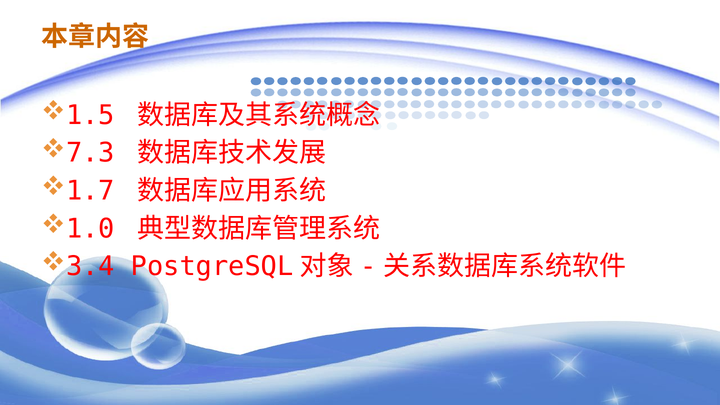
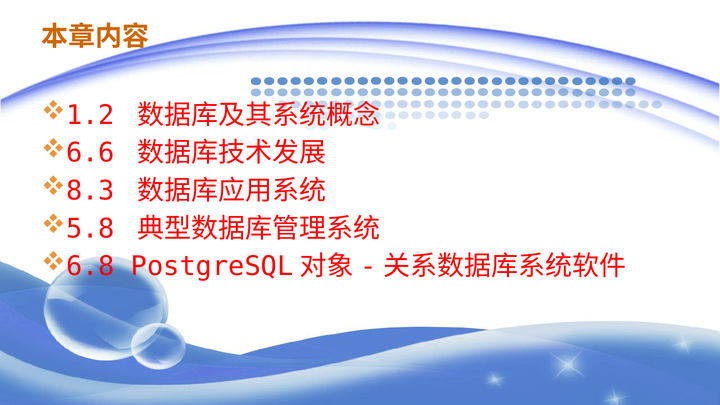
1.5: 1.5 -> 1.2
7.3: 7.3 -> 6.6
1.7: 1.7 -> 8.3
1.0: 1.0 -> 5.8
3.4: 3.4 -> 6.8
